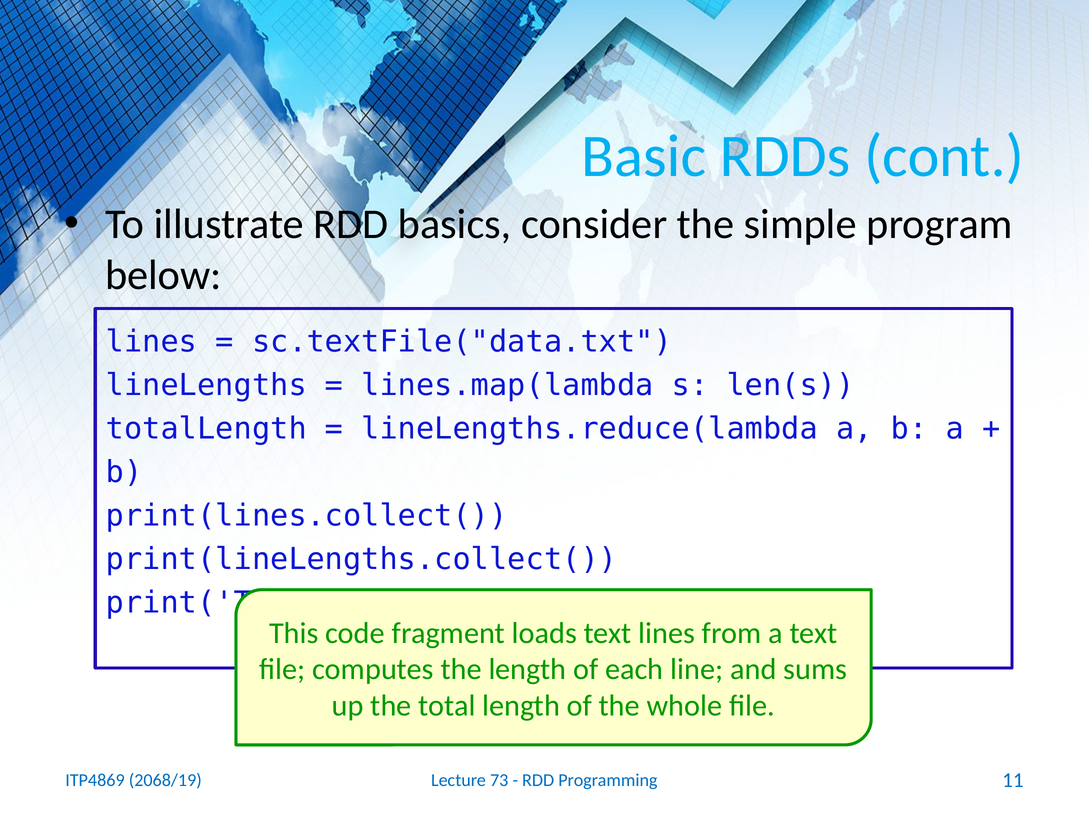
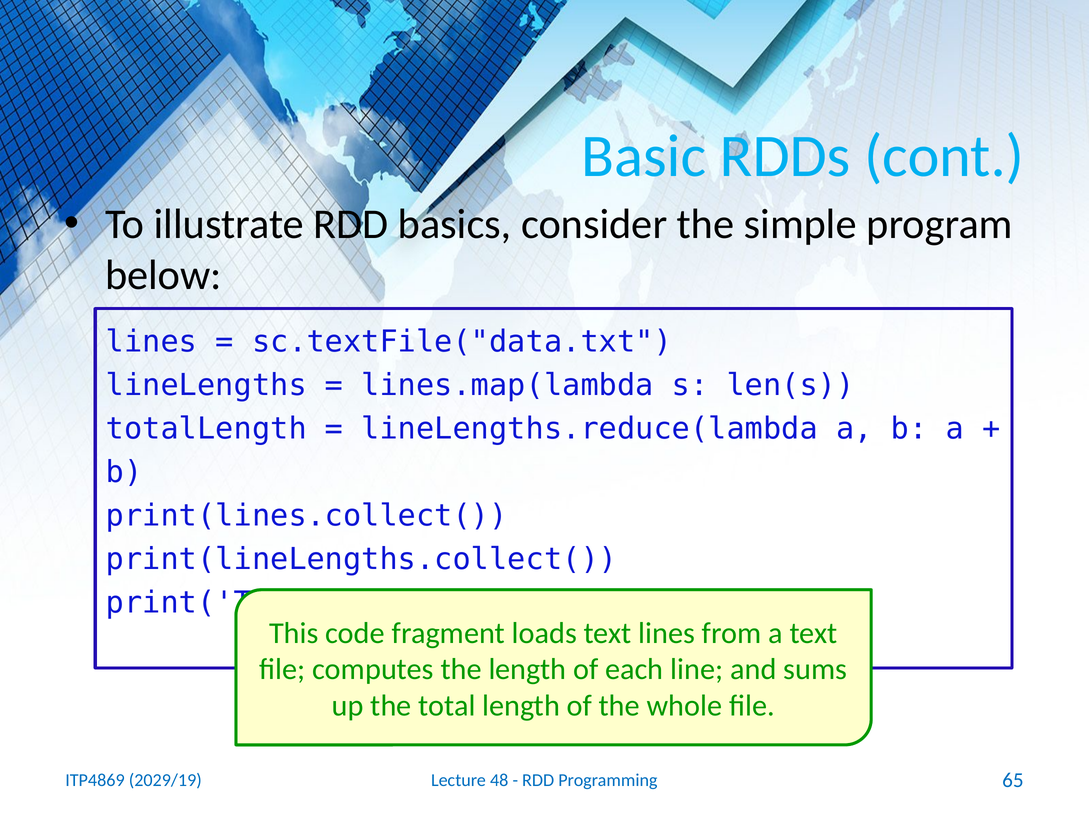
73: 73 -> 48
11: 11 -> 65
2068/19: 2068/19 -> 2029/19
